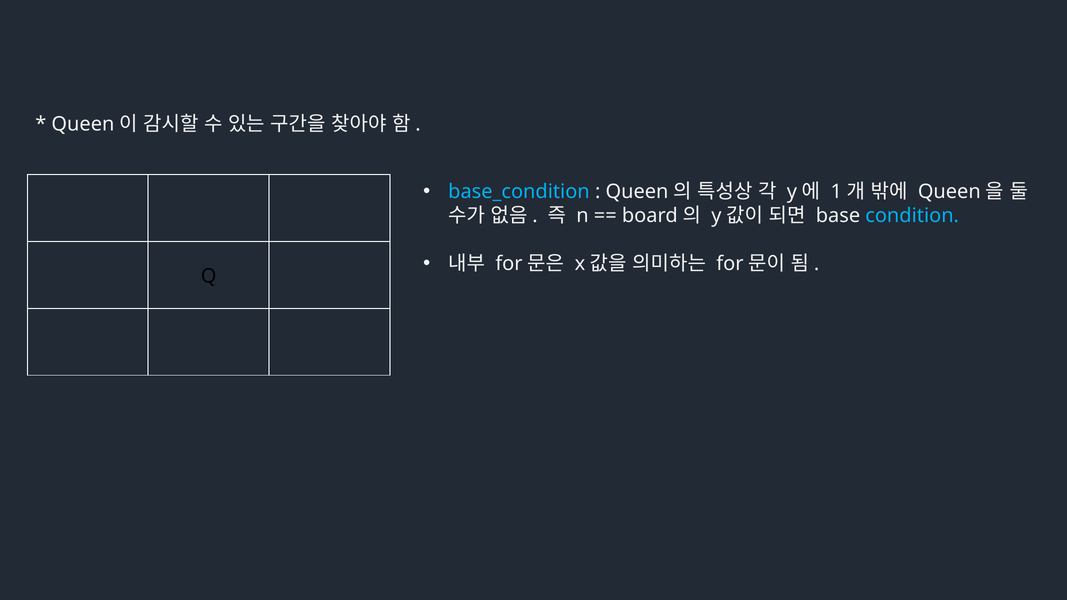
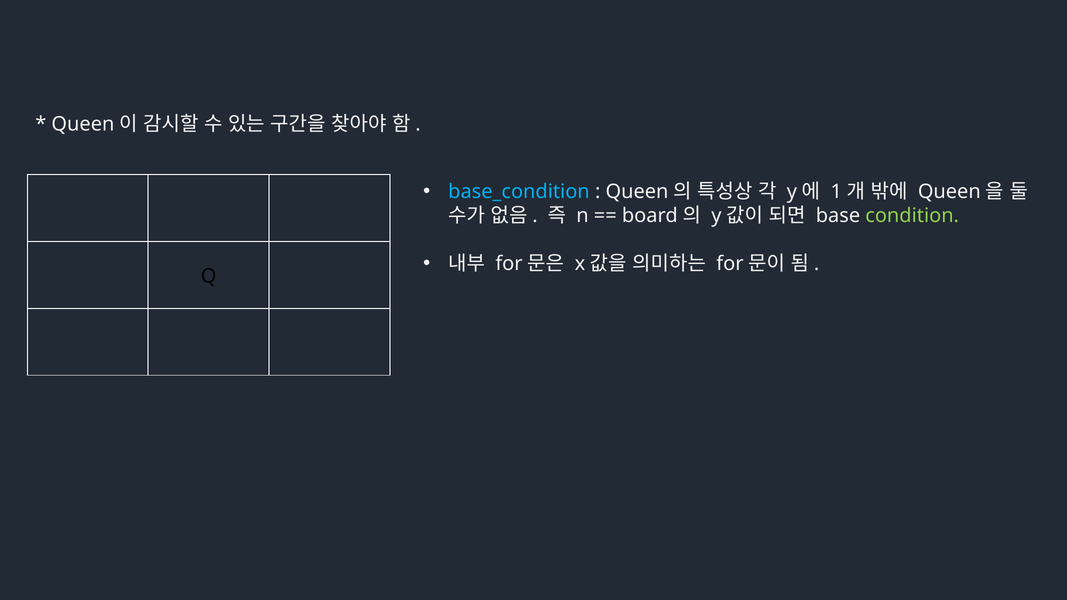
condition colour: light blue -> light green
